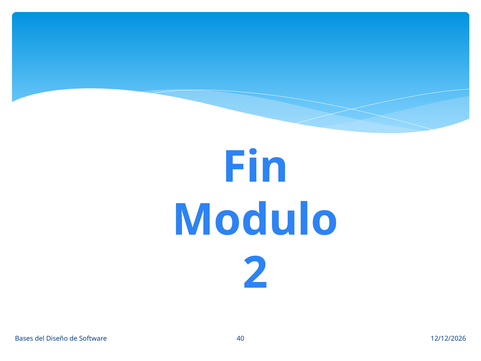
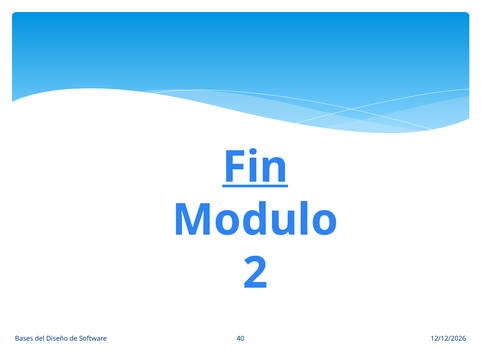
Fin underline: none -> present
